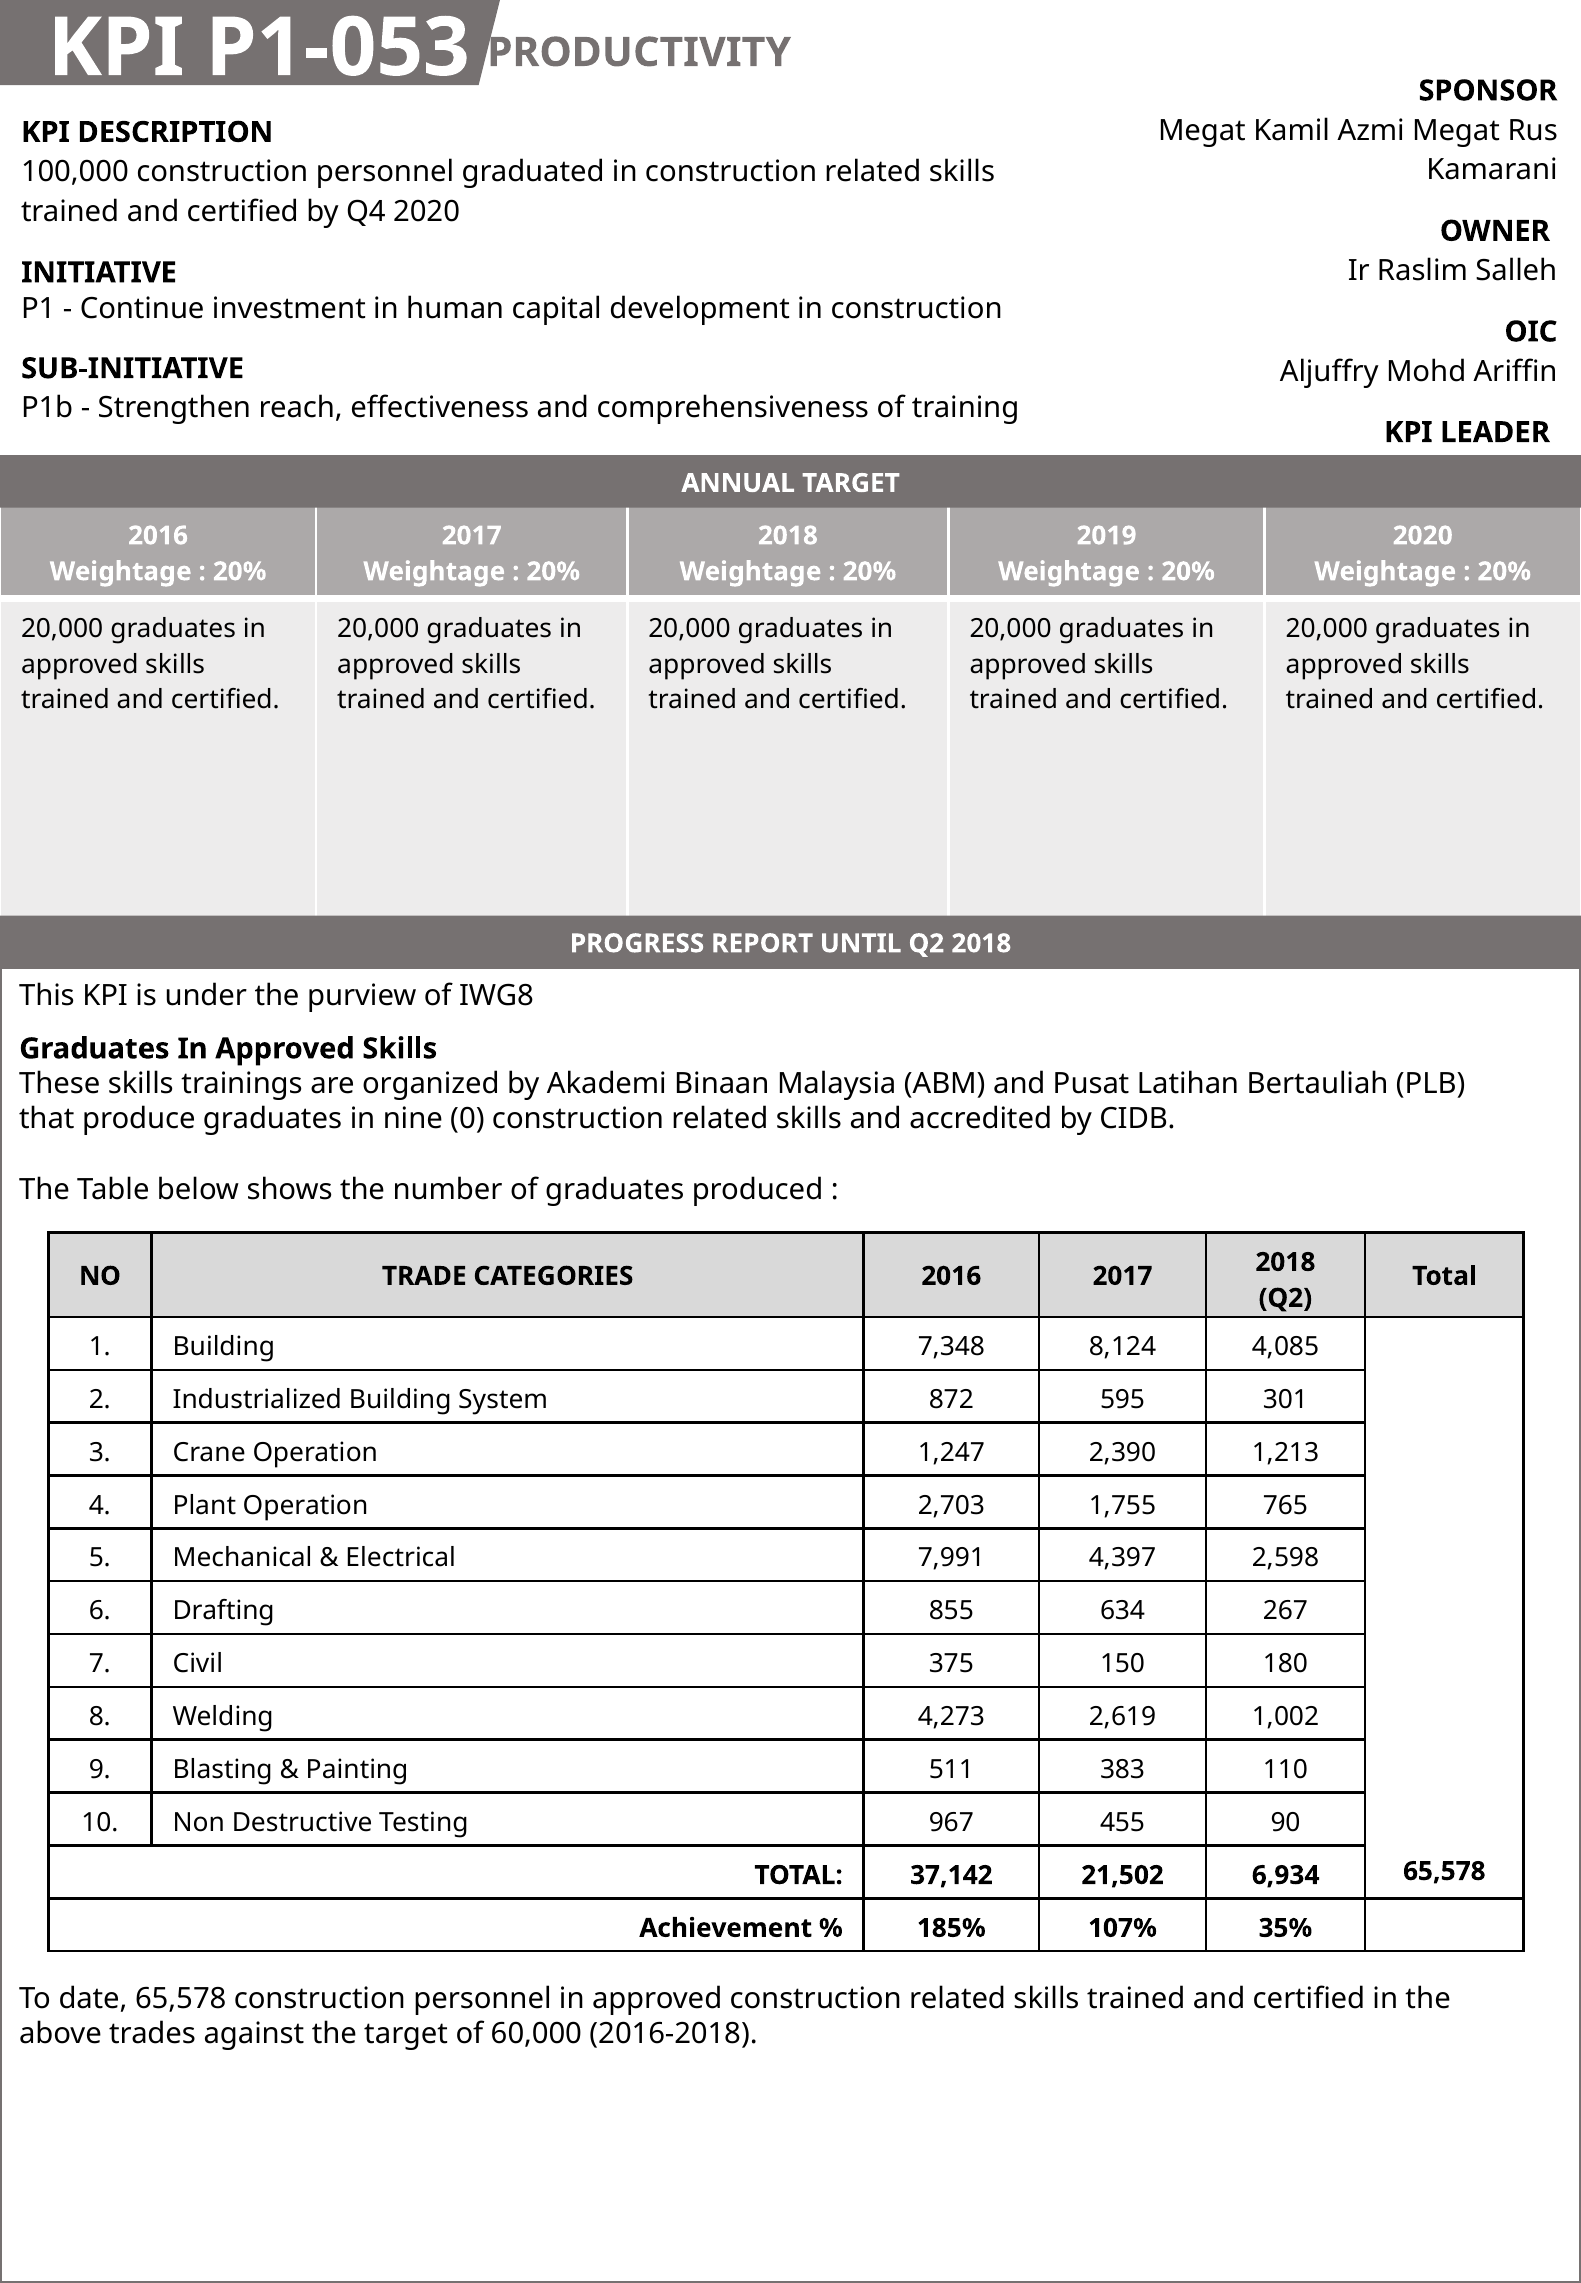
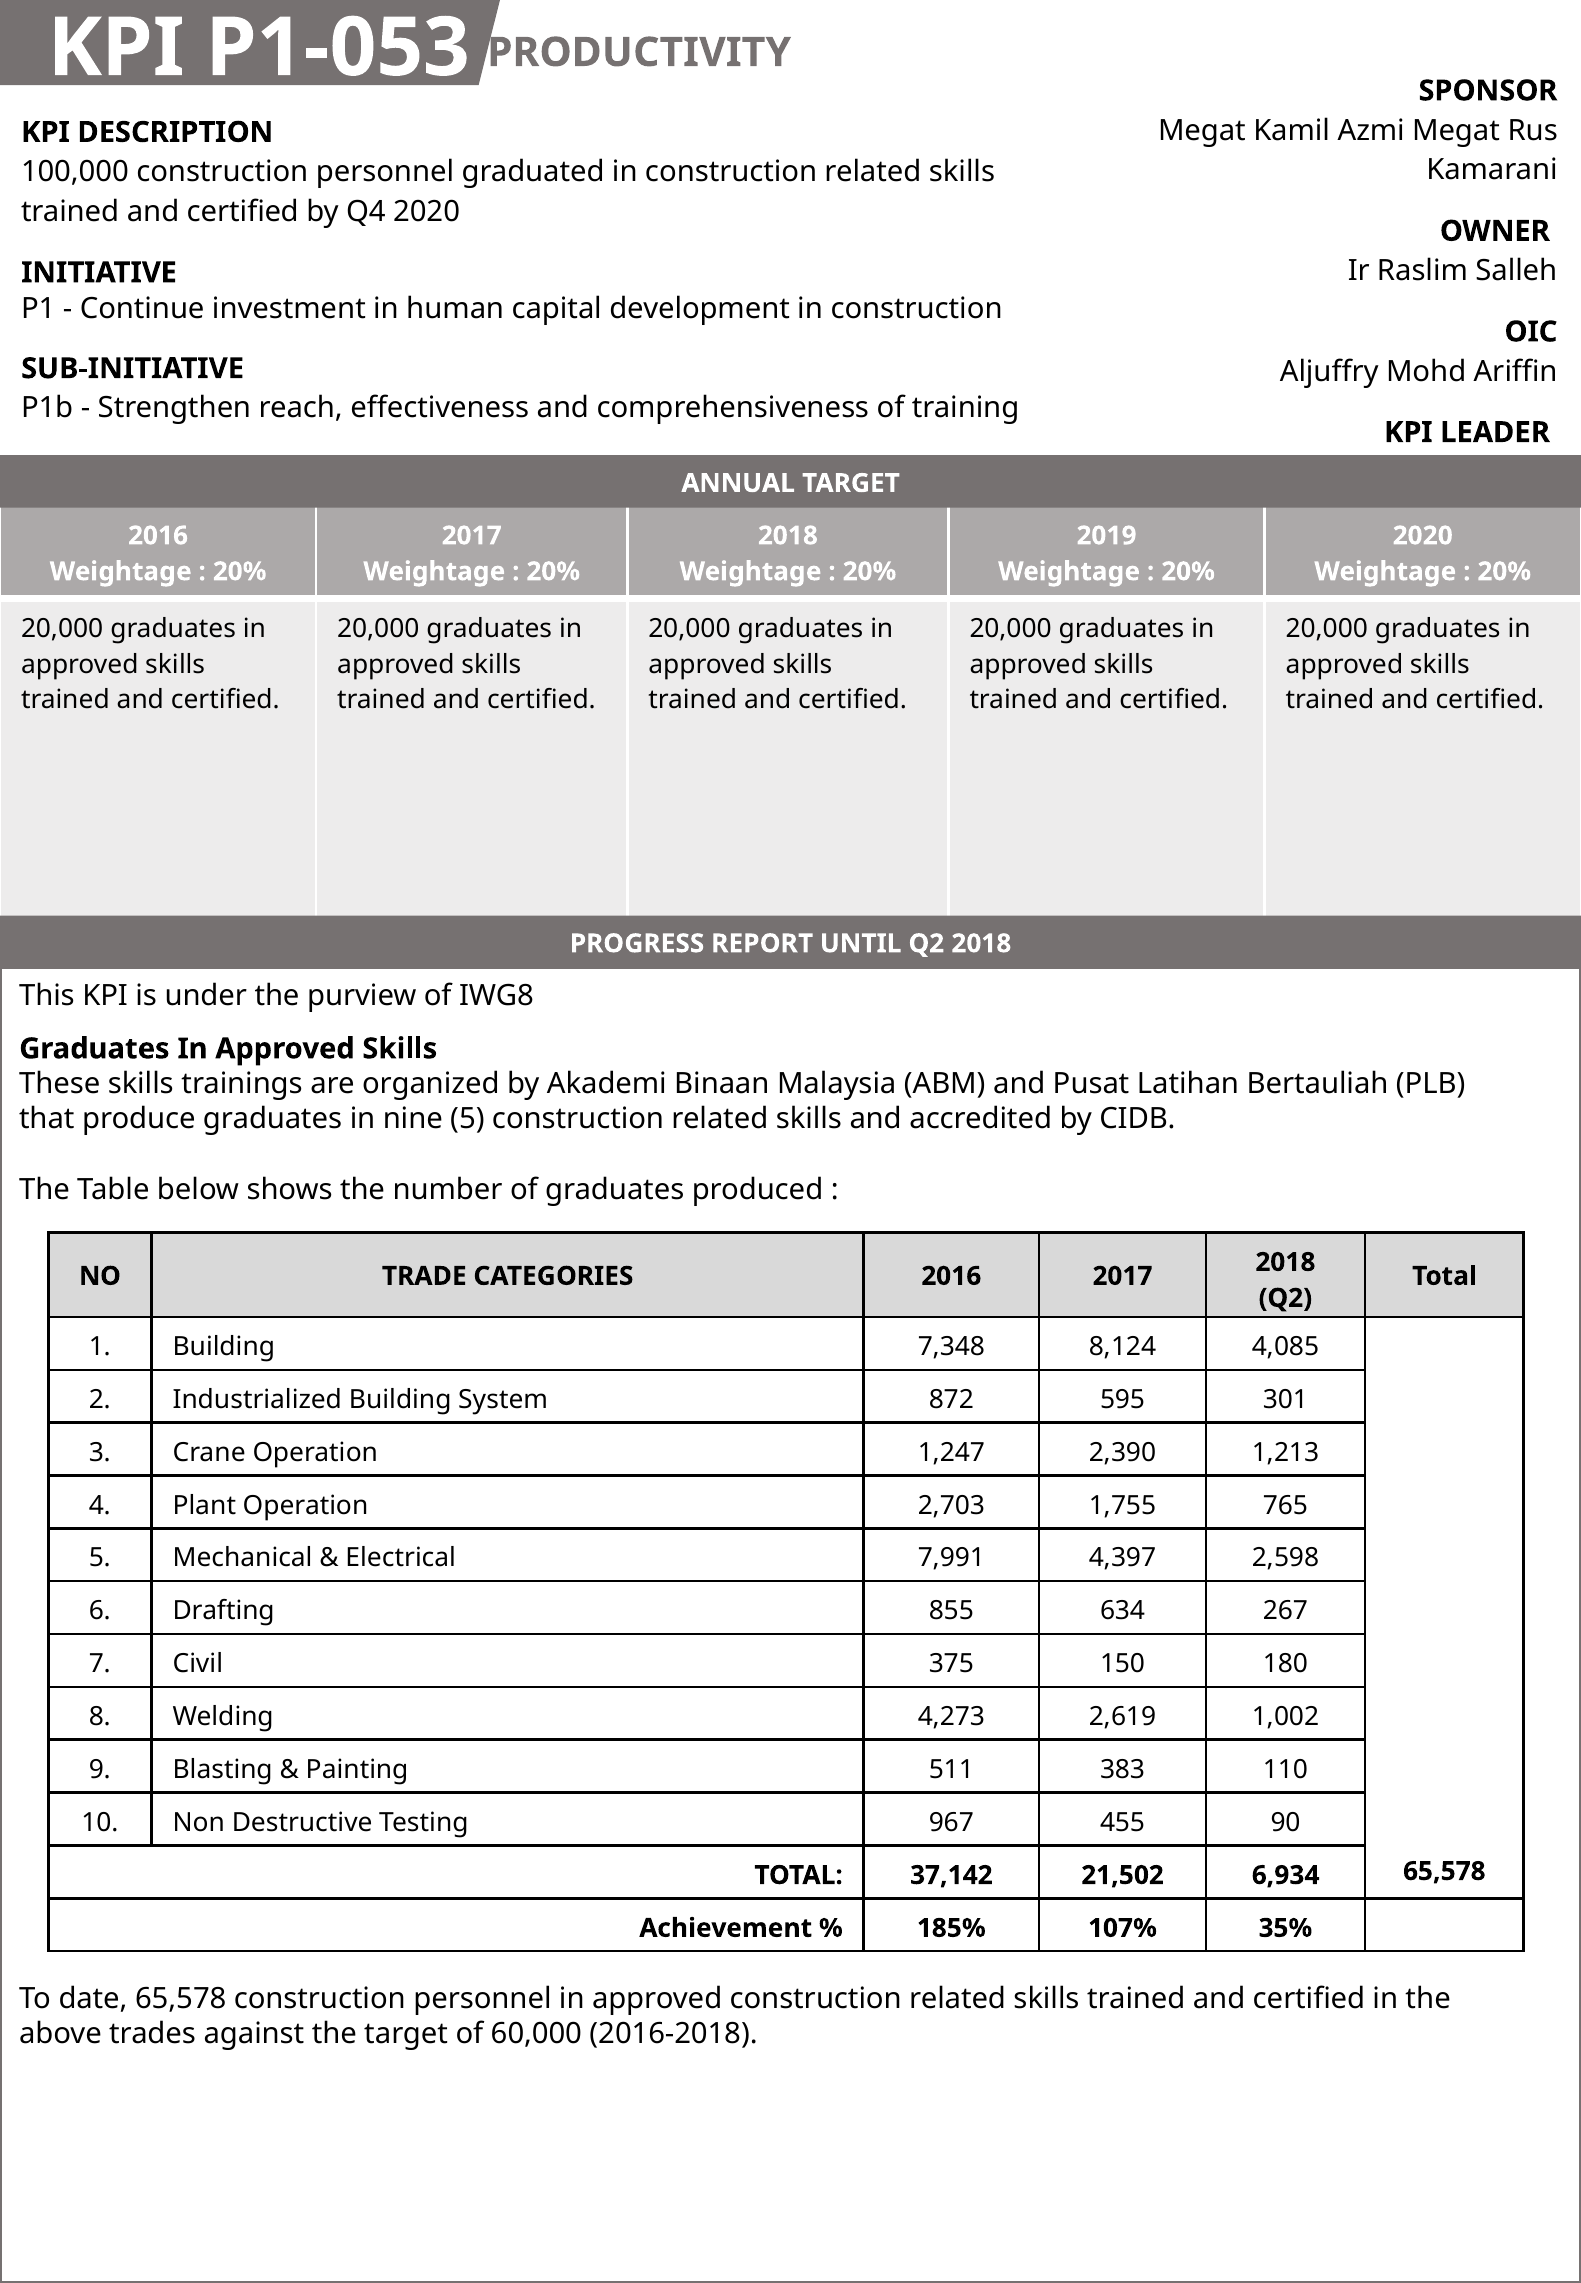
nine 0: 0 -> 5
